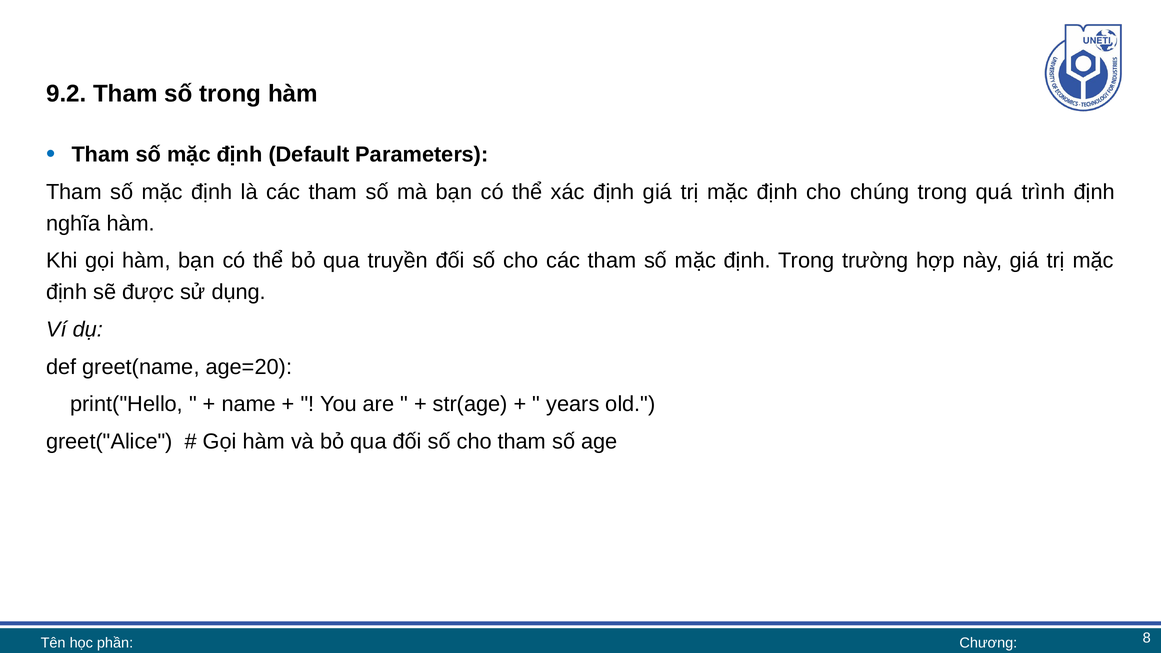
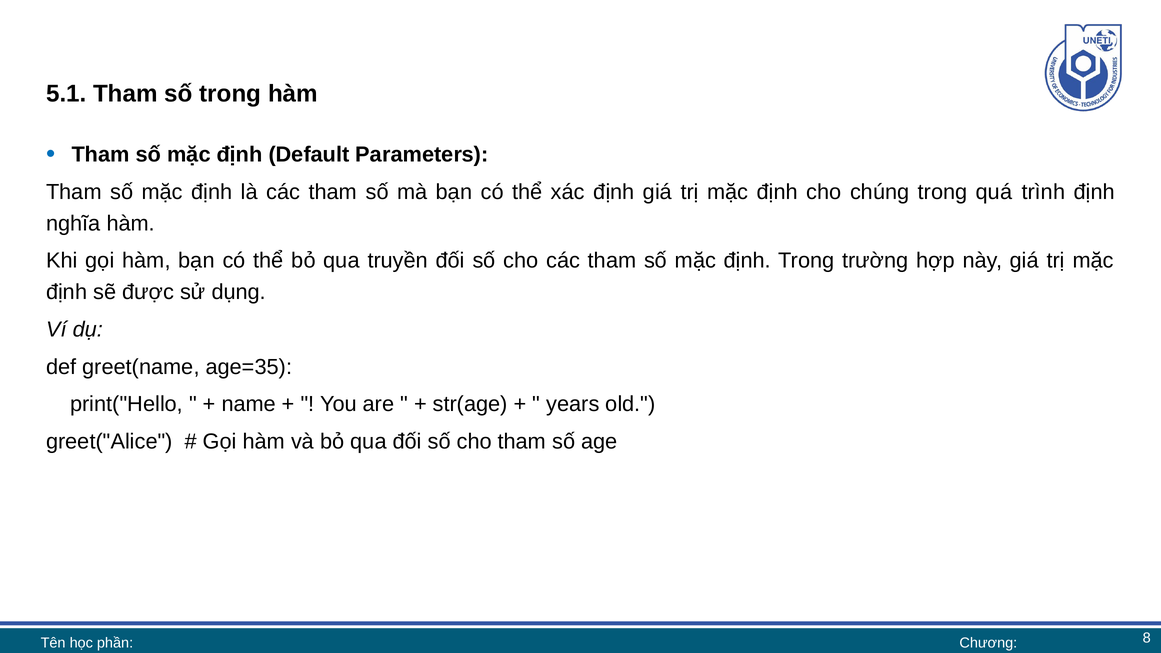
9.2: 9.2 -> 5.1
age=20: age=20 -> age=35
